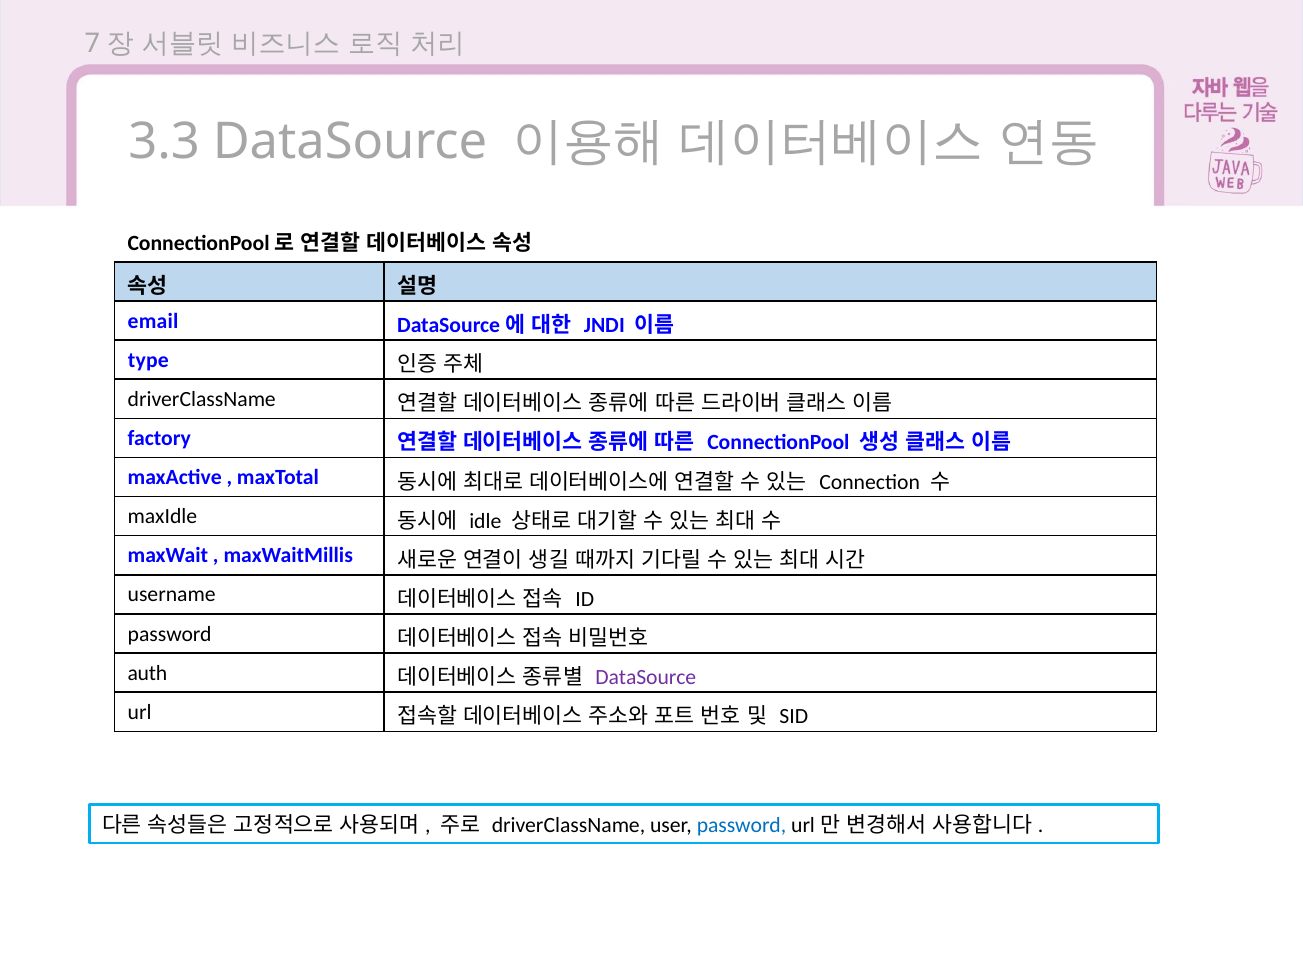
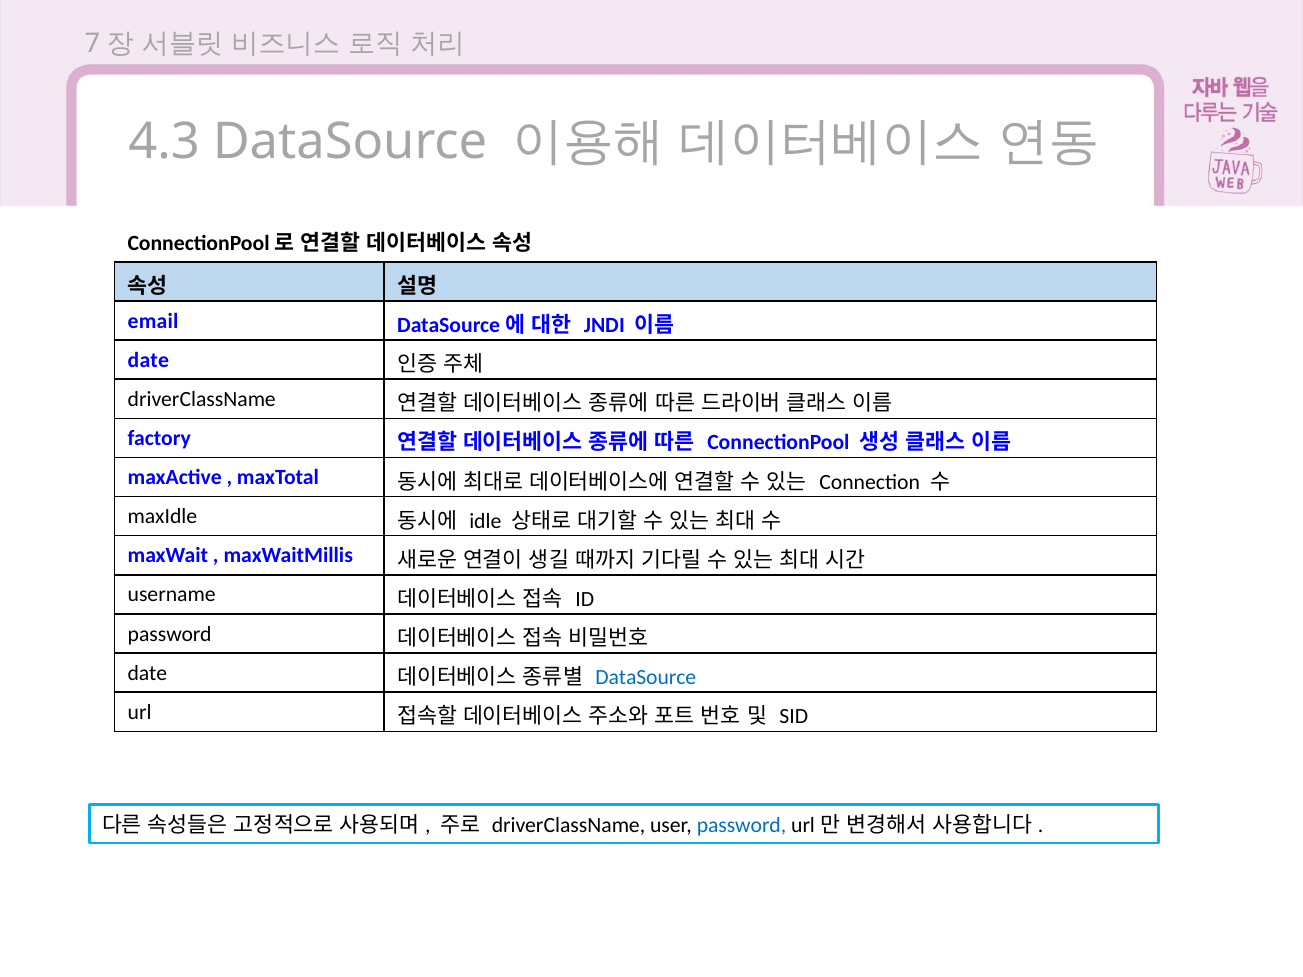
3.3: 3.3 -> 4.3
type at (148, 360): type -> date
auth at (147, 673): auth -> date
DataSource at (646, 678) colour: purple -> blue
